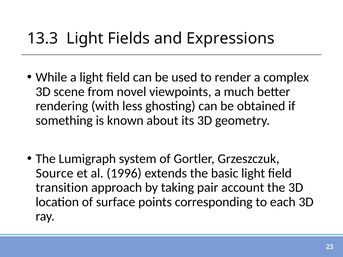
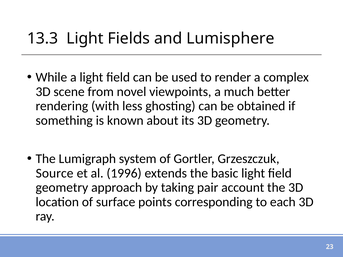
Expressions: Expressions -> Lumisphere
transition at (62, 188): transition -> geometry
